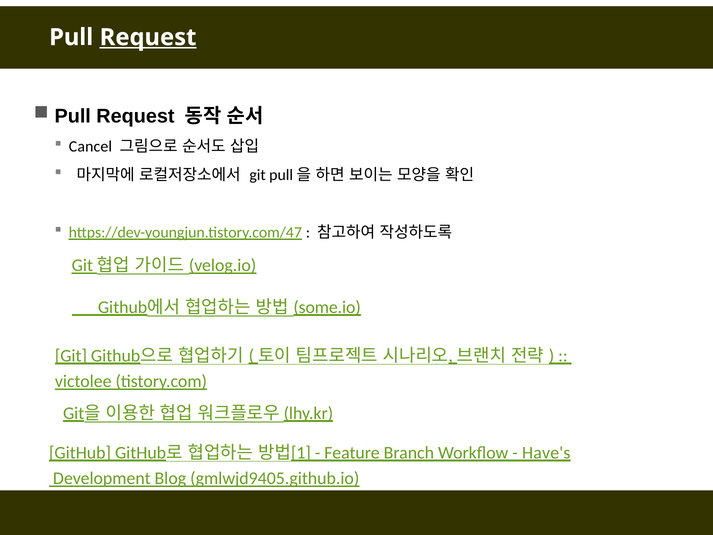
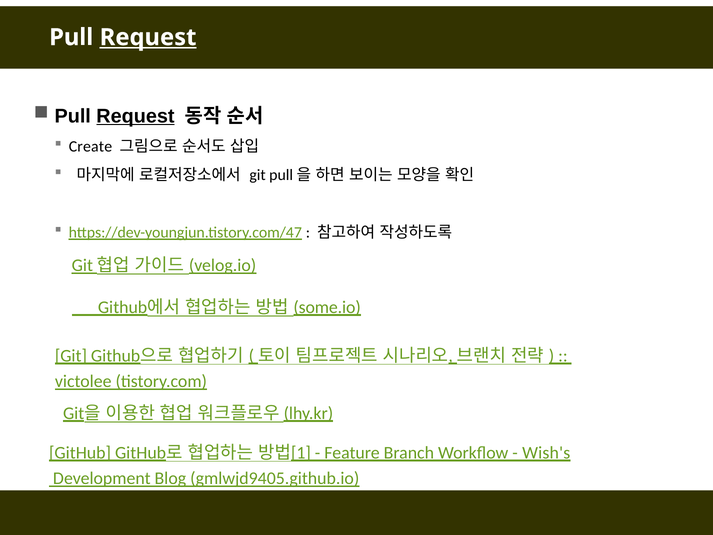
Request at (135, 116) underline: none -> present
Cancel: Cancel -> Create
Have's: Have's -> Wish's
